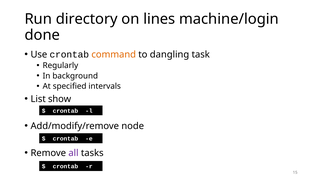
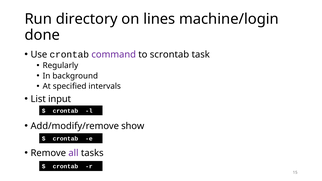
command colour: orange -> purple
dangling: dangling -> scrontab
show: show -> input
node: node -> show
